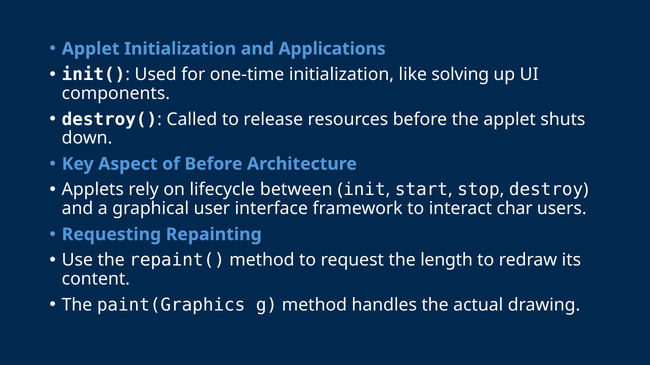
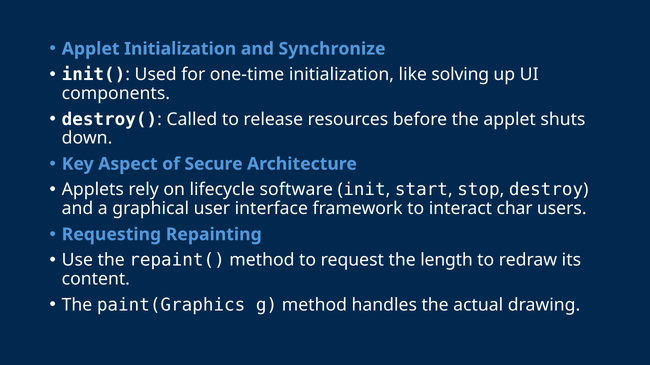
Applications: Applications -> Synchronize
of Before: Before -> Secure
between: between -> software
